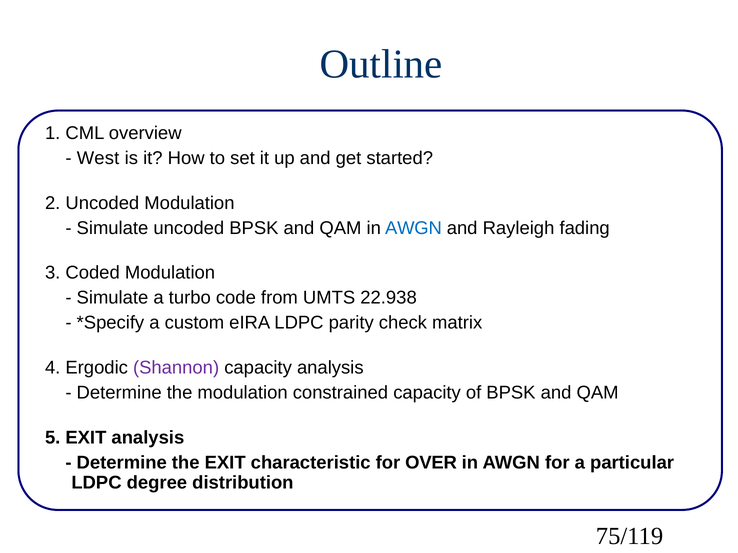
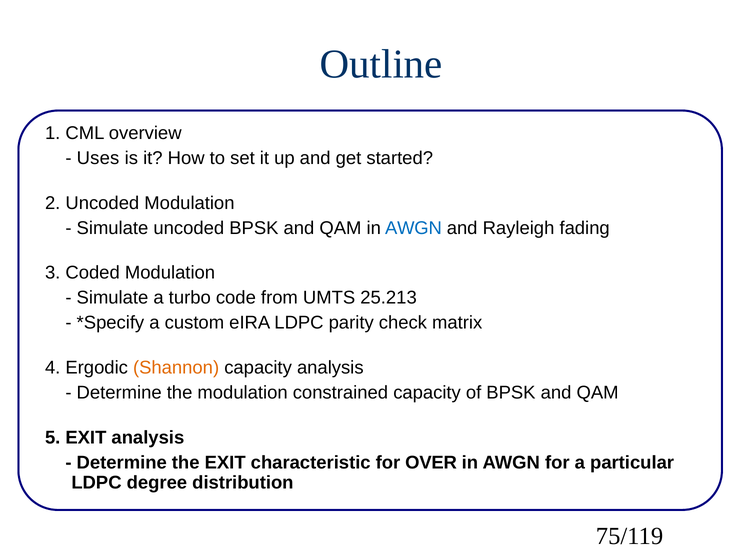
West: West -> Uses
22.938: 22.938 -> 25.213
Shannon colour: purple -> orange
